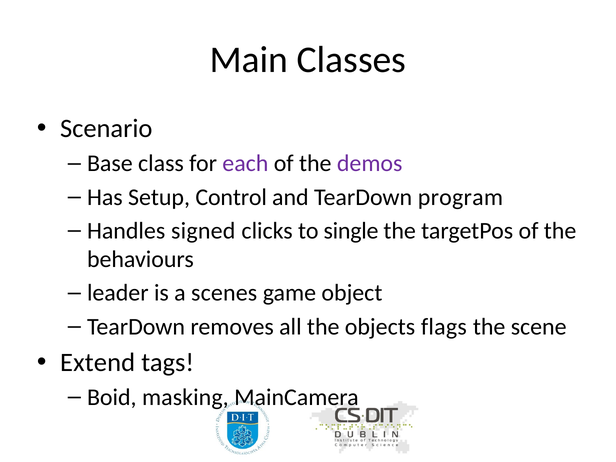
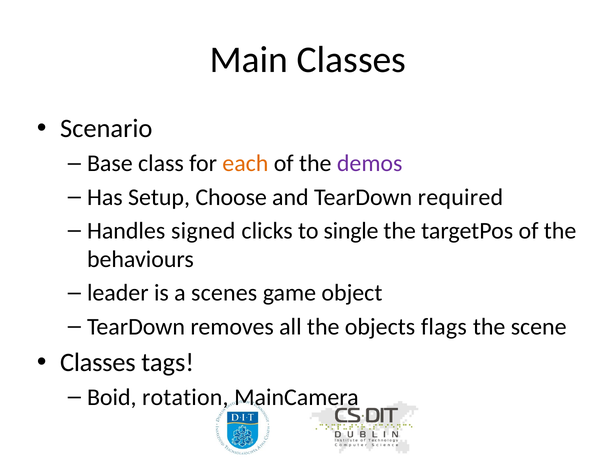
each colour: purple -> orange
Control: Control -> Choose
program: program -> required
Extend at (98, 363): Extend -> Classes
masking: masking -> rotation
